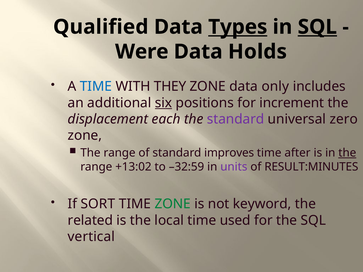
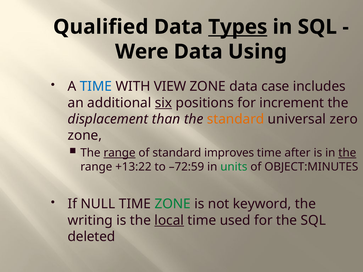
SQL at (317, 27) underline: present -> none
Holds: Holds -> Using
THEY: THEY -> VIEW
only: only -> case
each: each -> than
standard at (236, 119) colour: purple -> orange
range at (120, 153) underline: none -> present
+13:02: +13:02 -> +13:22
–32:59: –32:59 -> –72:59
units colour: purple -> green
RESULT:MINUTES: RESULT:MINUTES -> OBJECT:MINUTES
SORT: SORT -> NULL
related: related -> writing
local underline: none -> present
vertical: vertical -> deleted
